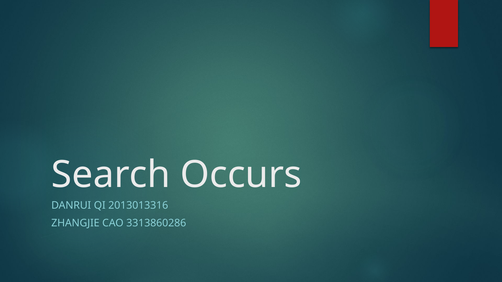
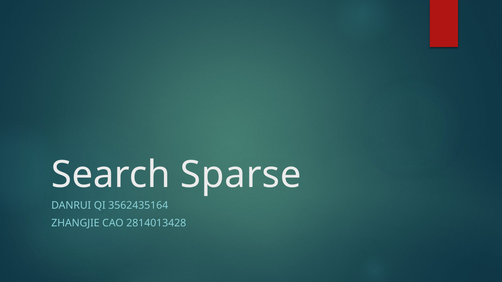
Occurs: Occurs -> Sparse
2013013316: 2013013316 -> 3562435164
3313860286: 3313860286 -> 2814013428
